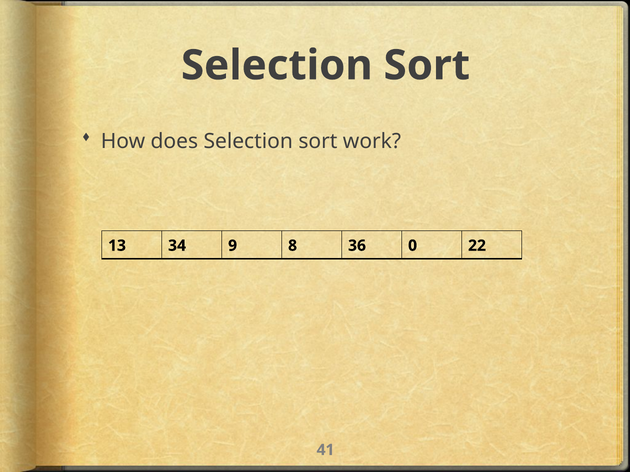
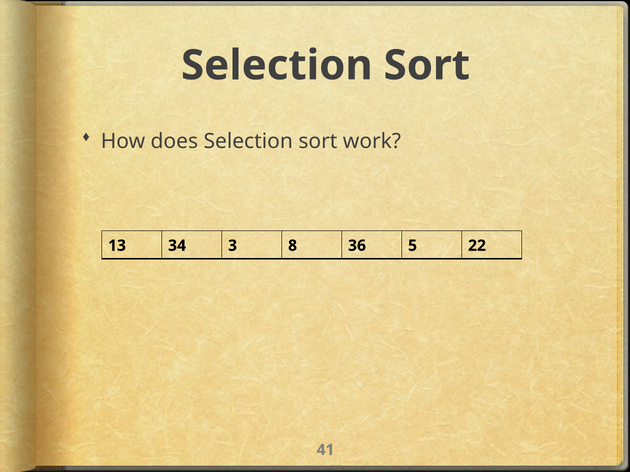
9: 9 -> 3
0: 0 -> 5
